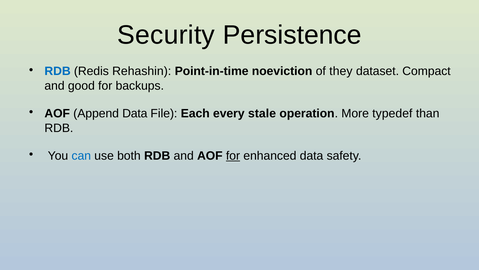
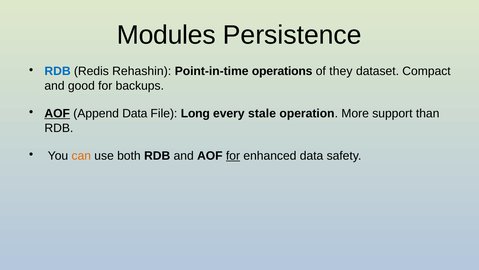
Security: Security -> Modules
noeviction: noeviction -> operations
AOF at (57, 113) underline: none -> present
Each: Each -> Long
typedef: typedef -> support
can colour: blue -> orange
